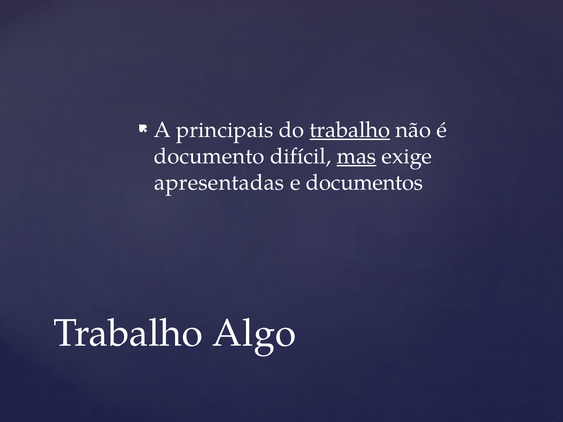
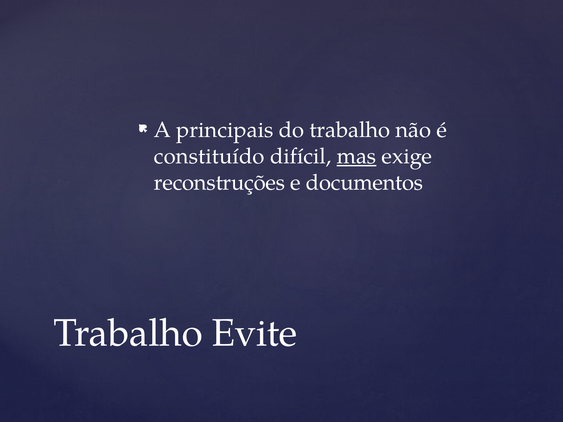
trabalho at (350, 130) underline: present -> none
documento: documento -> constituído
apresentadas: apresentadas -> reconstruções
Algo: Algo -> Evite
